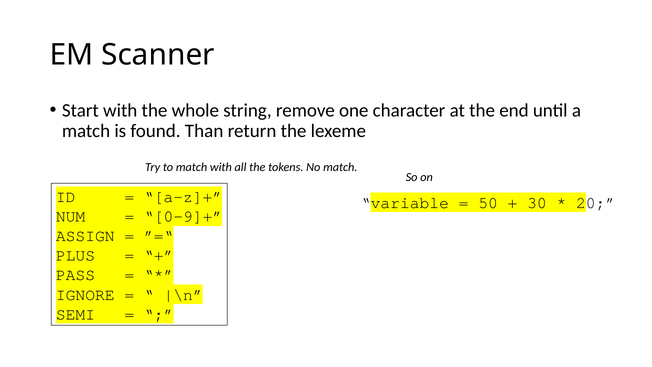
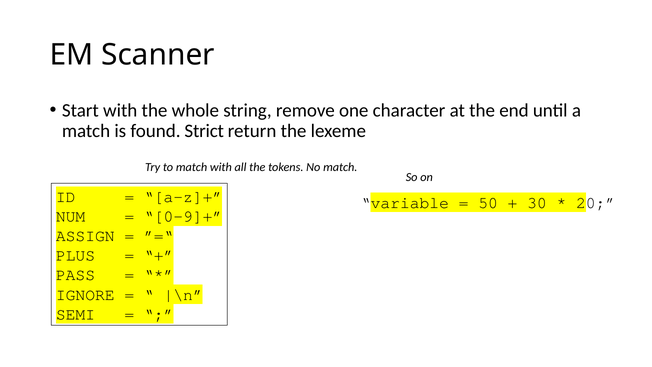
Than: Than -> Strict
